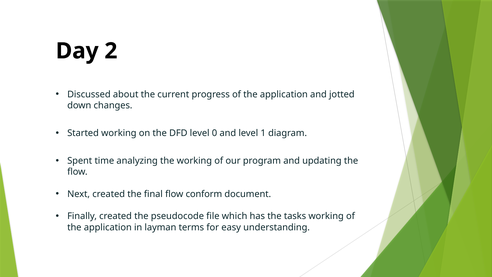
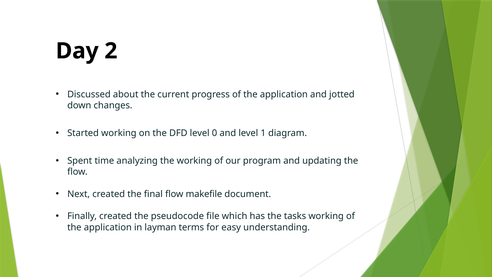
conform: conform -> makefile
